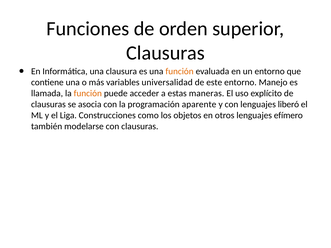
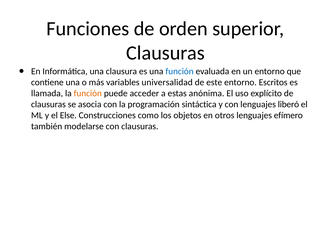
función at (180, 71) colour: orange -> blue
Manejo: Manejo -> Escritos
maneras: maneras -> anónima
aparente: aparente -> sintáctica
Liga: Liga -> Else
